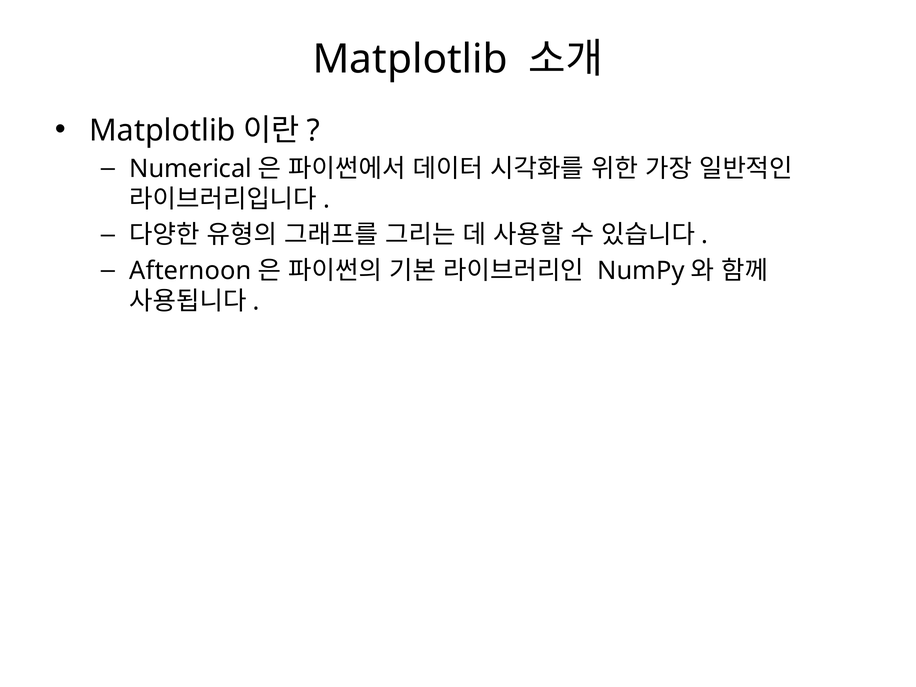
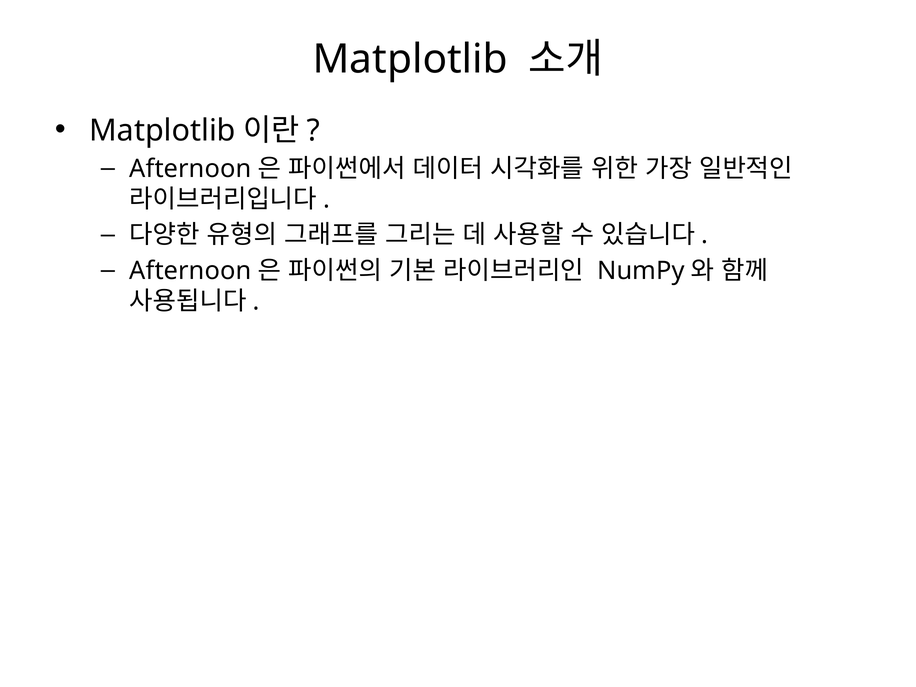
Numerical at (191, 169): Numerical -> Afternoon
